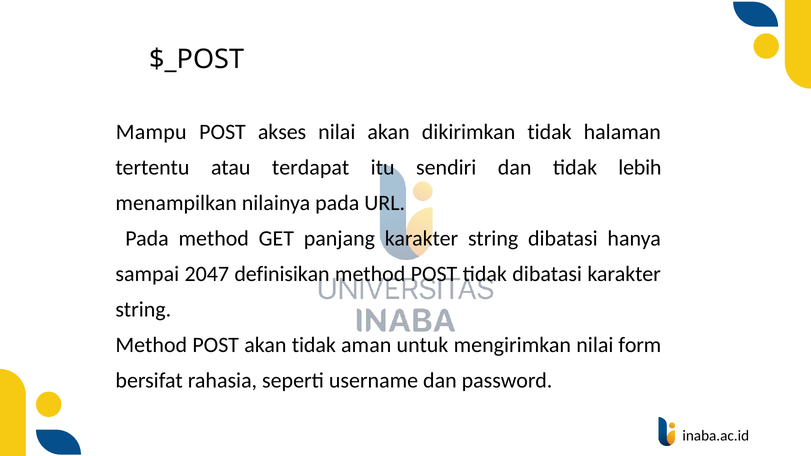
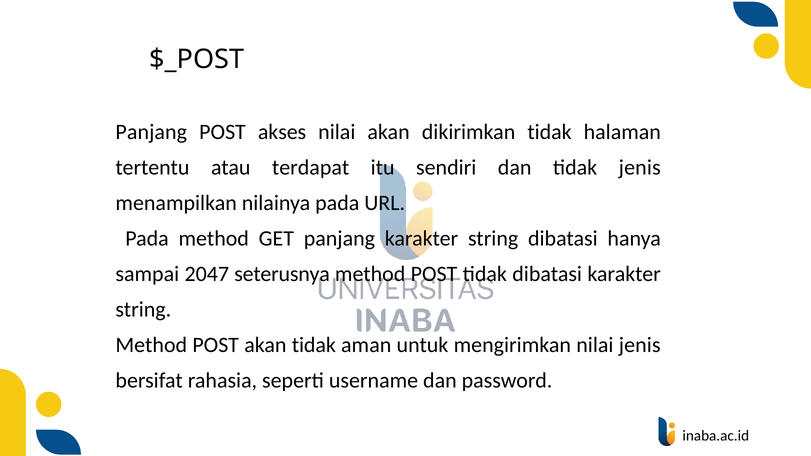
Mampu at (151, 132): Mampu -> Panjang
tidak lebih: lebih -> jenis
definisikan: definisikan -> seterusnya
nilai form: form -> jenis
